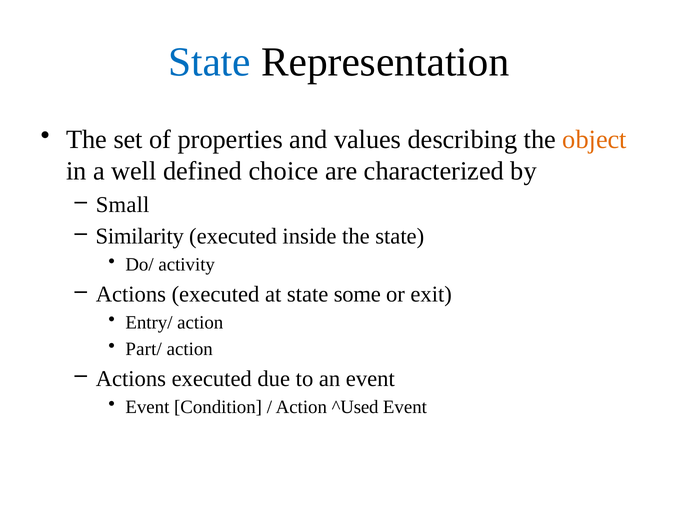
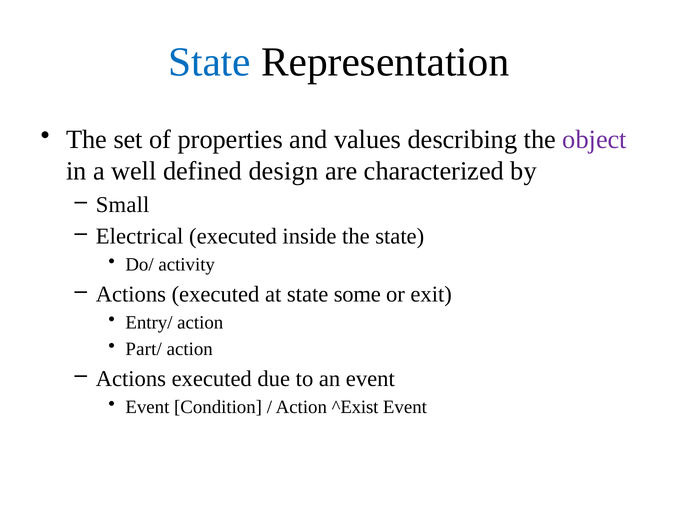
object colour: orange -> purple
choice: choice -> design
Similarity: Similarity -> Electrical
^Used: ^Used -> ^Exist
